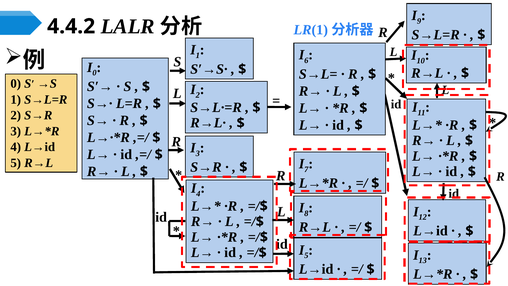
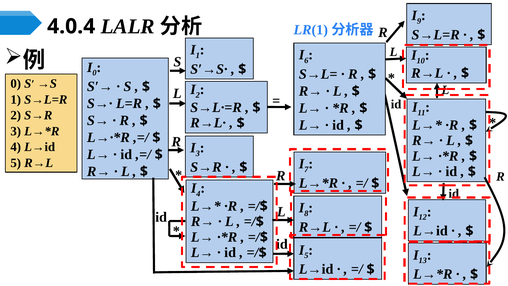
4.4.2: 4.4.2 -> 4.0.4
